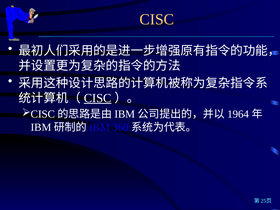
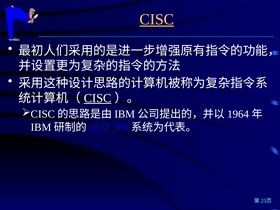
CISC at (157, 19) underline: none -> present
